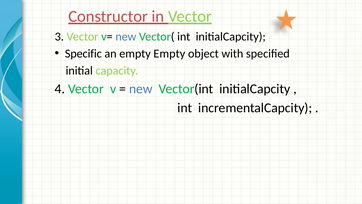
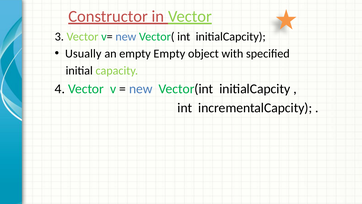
Specific: Specific -> Usually
